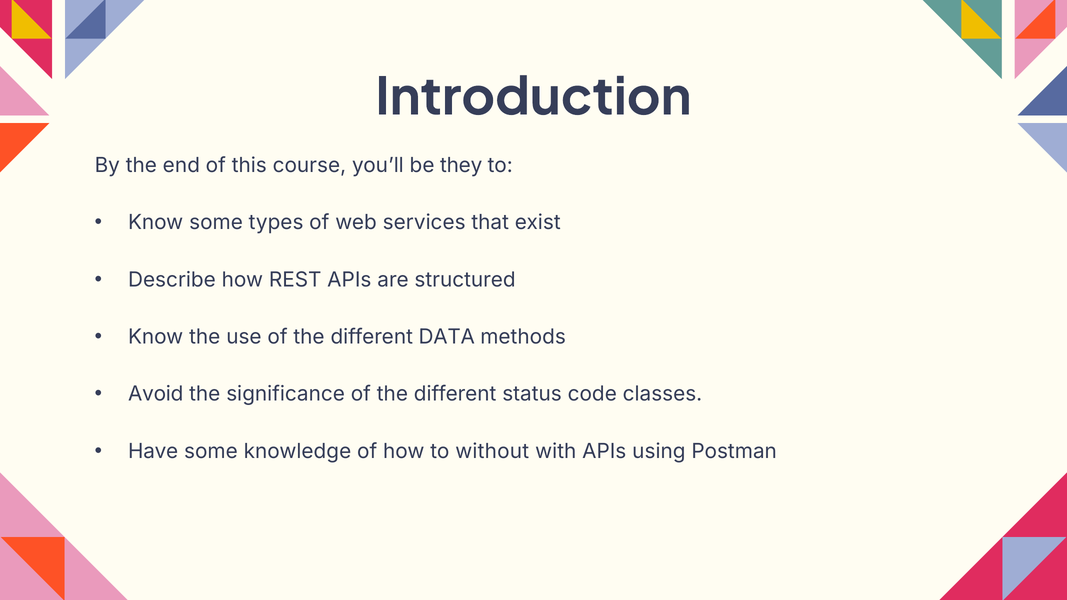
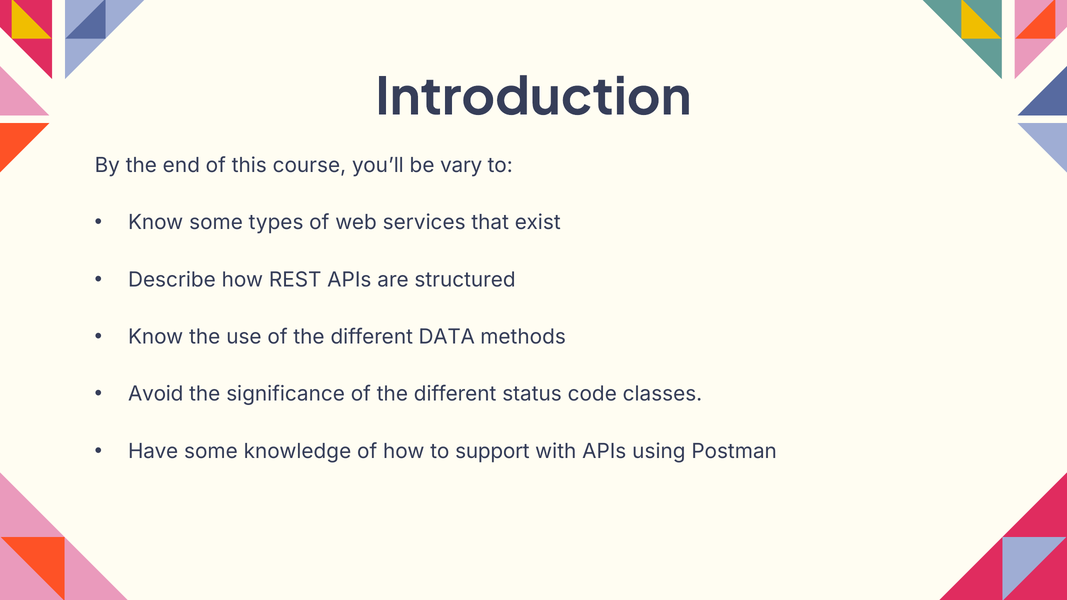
they: they -> vary
without: without -> support
